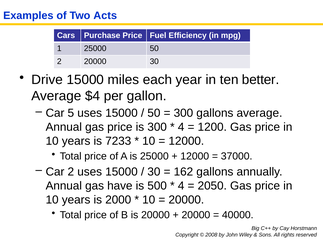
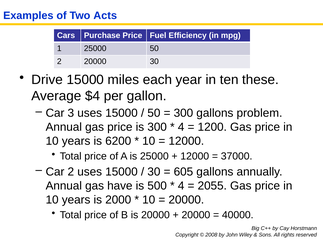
better: better -> these
5: 5 -> 3
gallons average: average -> problem
7233: 7233 -> 6200
162: 162 -> 605
2050: 2050 -> 2055
